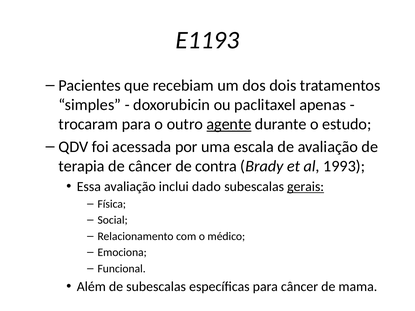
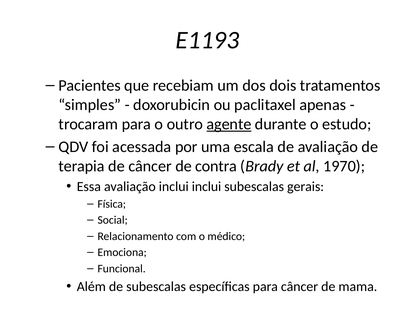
1993: 1993 -> 1970
inclui dado: dado -> inclui
gerais underline: present -> none
